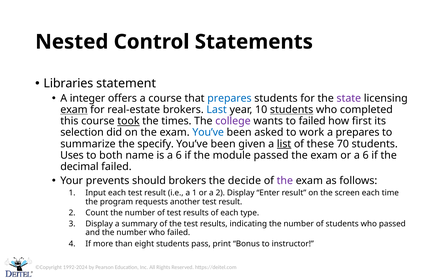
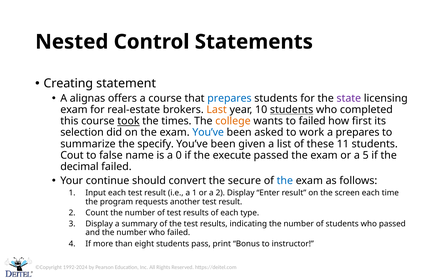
Libraries: Libraries -> Creating
integer: integer -> alignas
exam at (74, 109) underline: present -> none
Last colour: blue -> orange
college colour: purple -> orange
list underline: present -> none
70: 70 -> 11
Uses: Uses -> Cout
both: both -> false
is a 6: 6 -> 0
module: module -> execute
or a 6: 6 -> 5
prevents: prevents -> continue
should brokers: brokers -> convert
decide: decide -> secure
the at (285, 180) colour: purple -> blue
